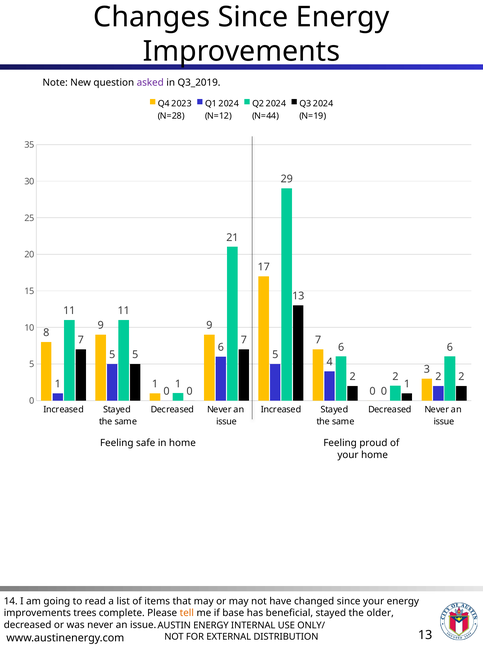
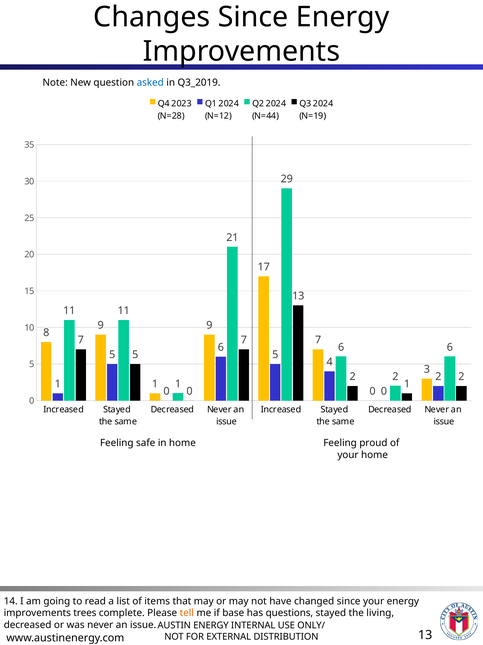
asked colour: purple -> blue
beneficial: beneficial -> questions
older: older -> living
